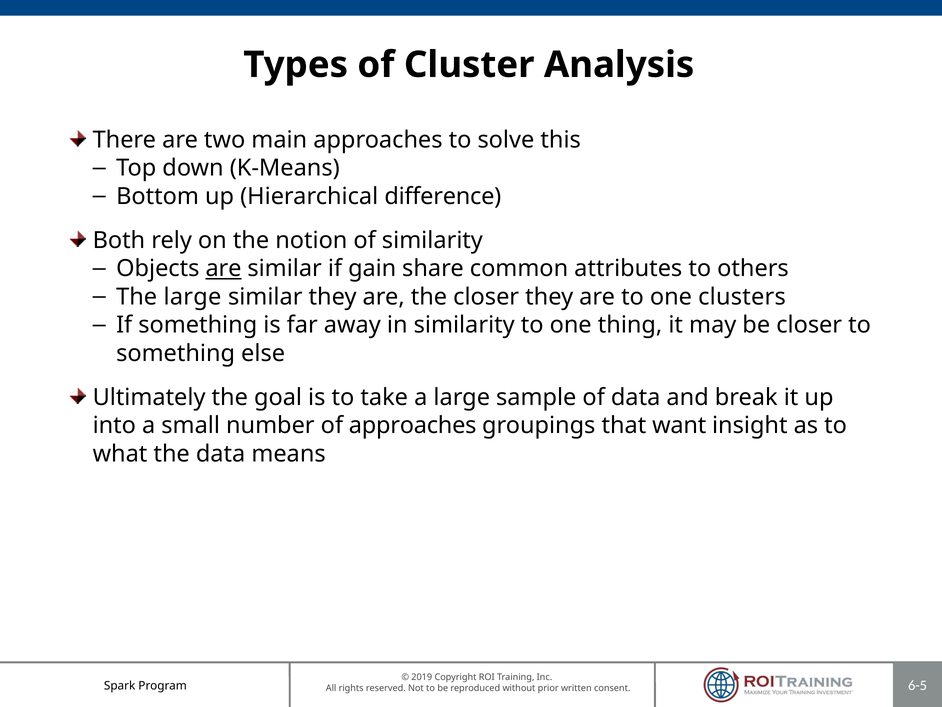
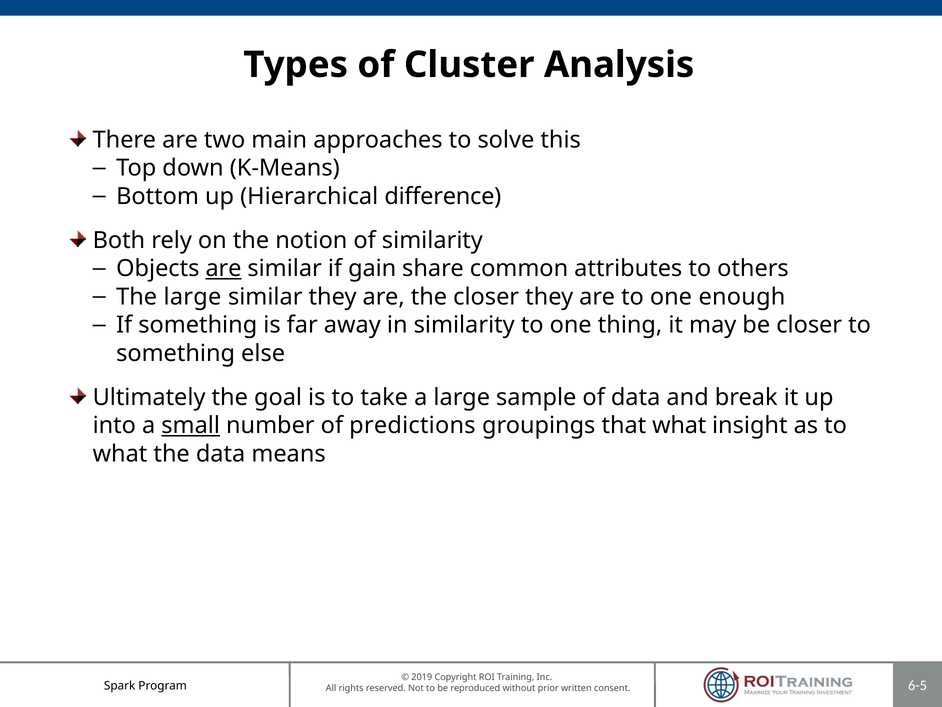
clusters: clusters -> enough
small underline: none -> present
of approaches: approaches -> predictions
that want: want -> what
